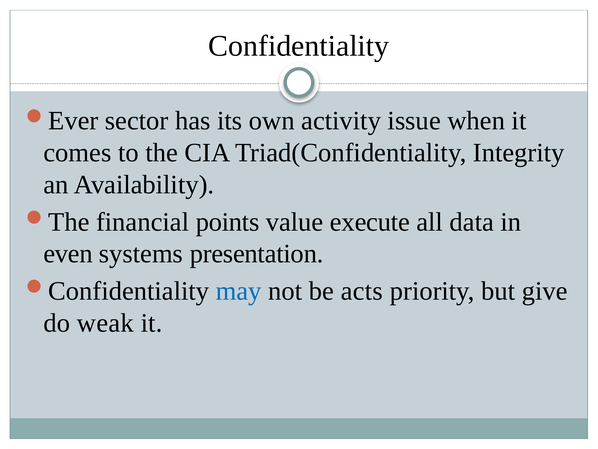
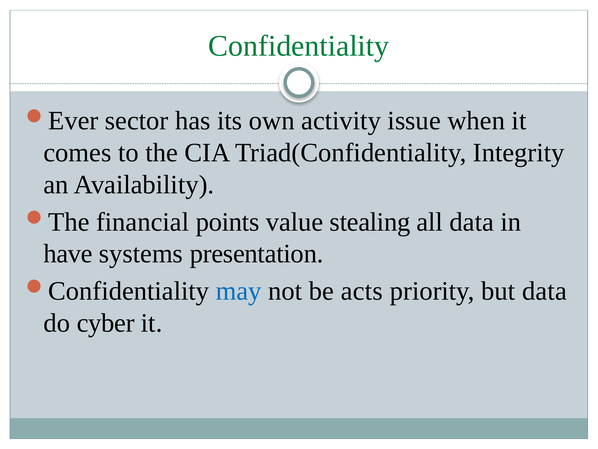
Confidentiality colour: black -> green
execute: execute -> stealing
even: even -> have
but give: give -> data
weak: weak -> cyber
